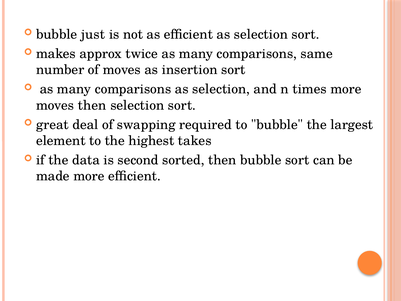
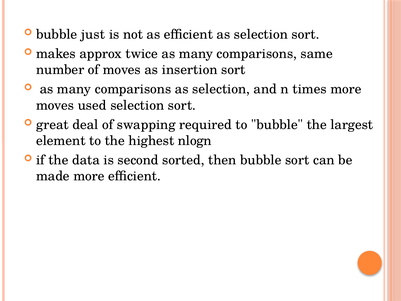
moves then: then -> used
takes: takes -> nlogn
